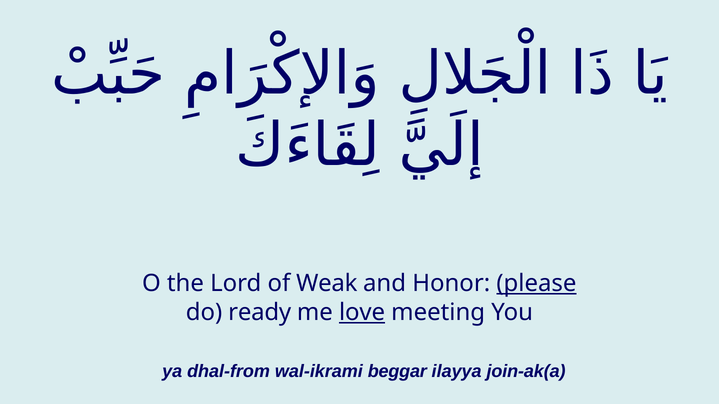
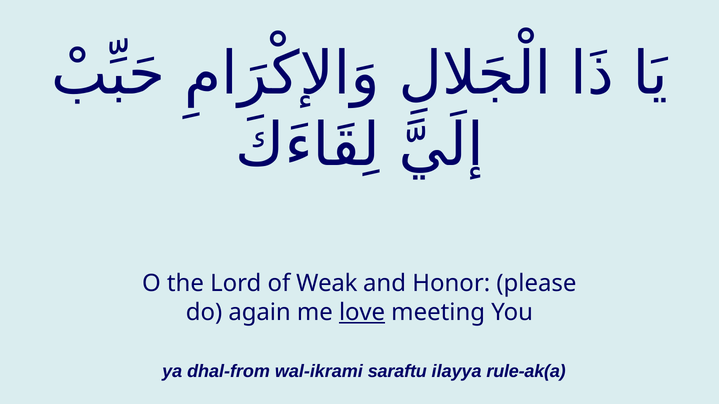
please underline: present -> none
ready: ready -> again
beggar: beggar -> saraftu
join-ak(a: join-ak(a -> rule-ak(a
